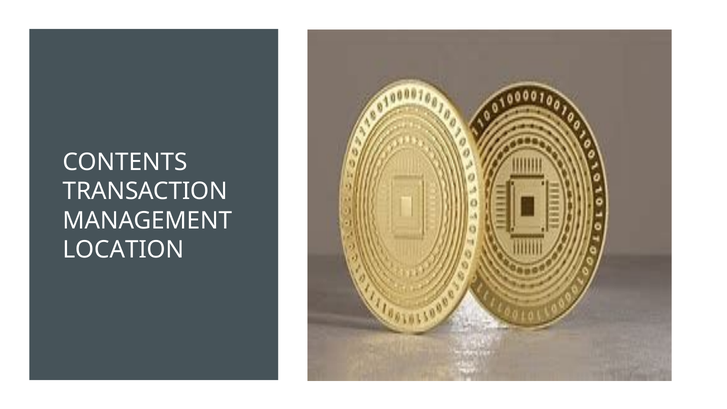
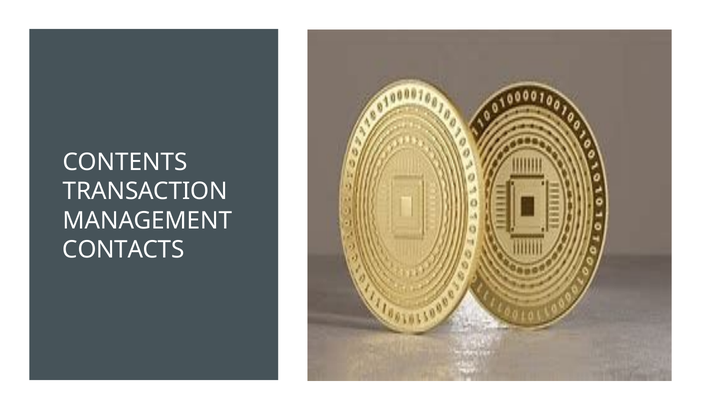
LOCATION: LOCATION -> CONTACTS
